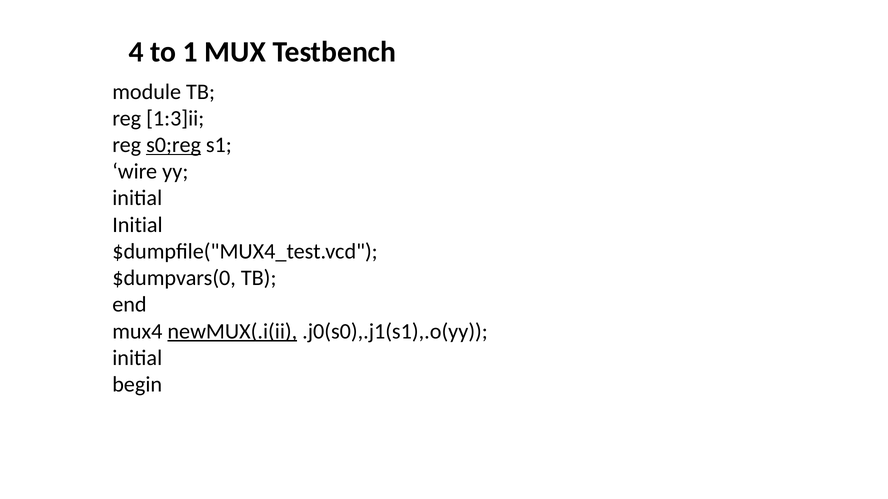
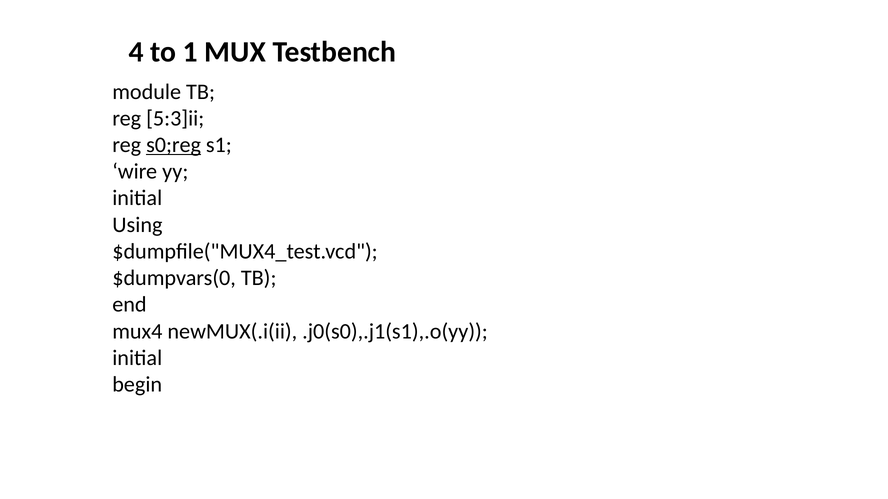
1:3]ii: 1:3]ii -> 5:3]ii
Initial at (137, 225): Initial -> Using
newMUX(.i(ii underline: present -> none
